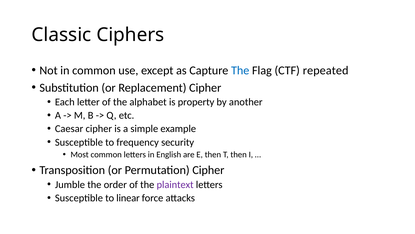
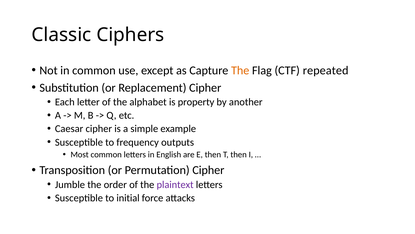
The at (240, 70) colour: blue -> orange
security: security -> outputs
linear: linear -> initial
